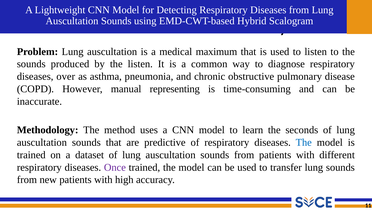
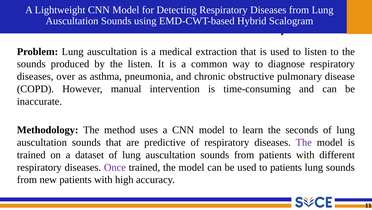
maximum: maximum -> extraction
representing: representing -> intervention
The at (304, 142) colour: blue -> purple
to transfer: transfer -> patients
